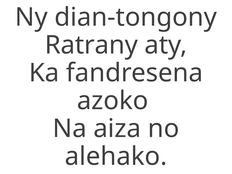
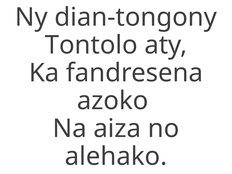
Ratrany: Ratrany -> Tontolo
